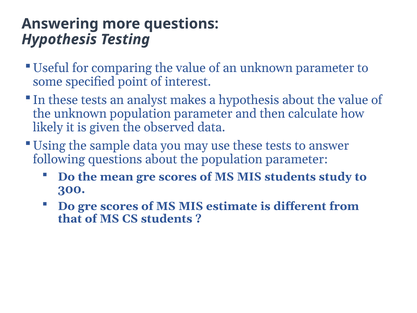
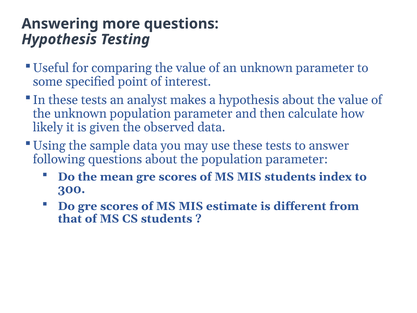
study: study -> index
